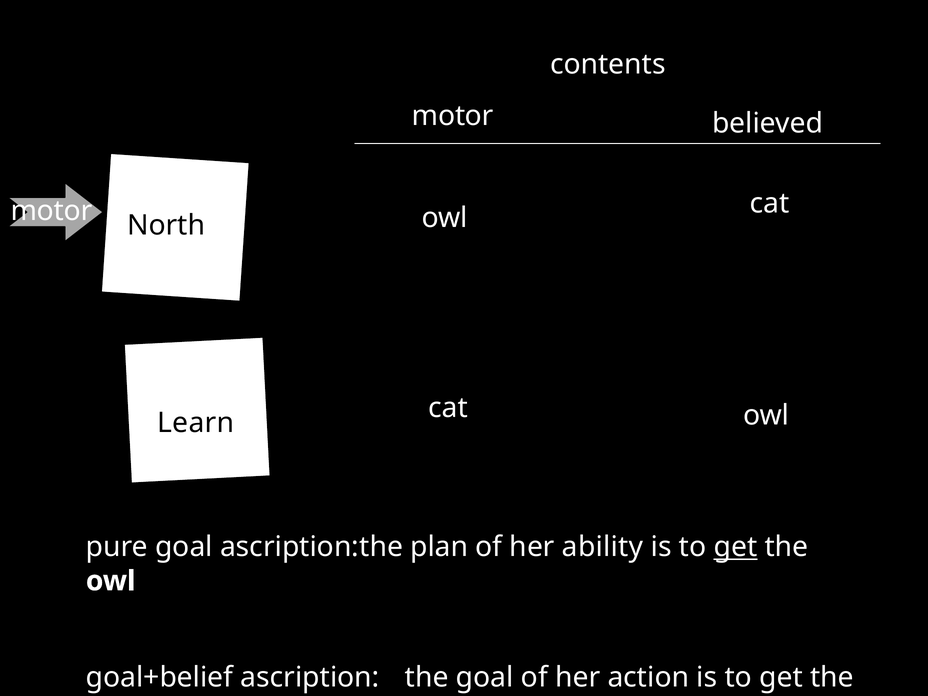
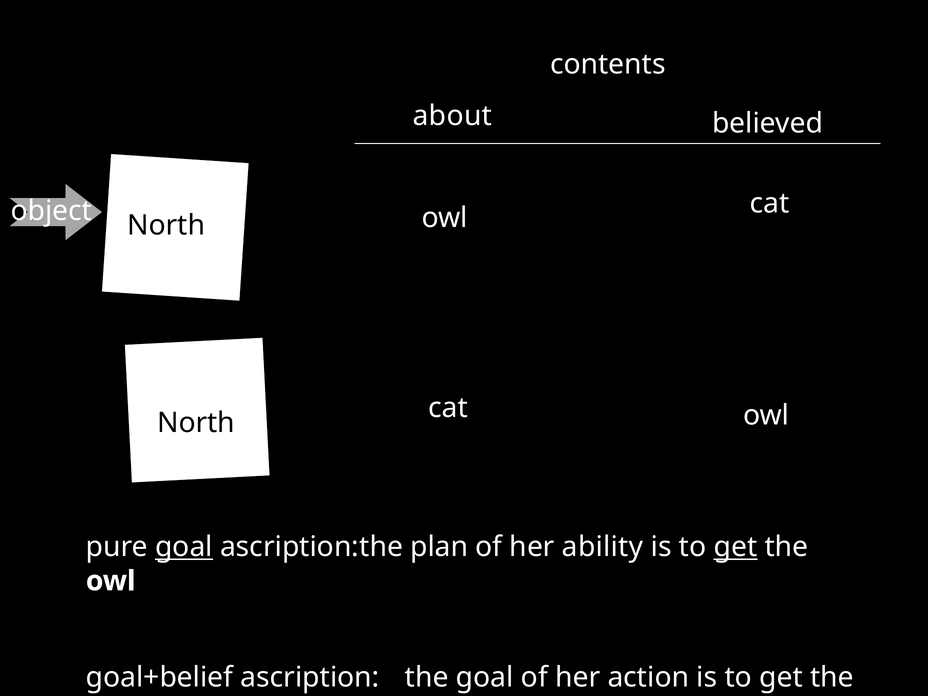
motor at (453, 116): motor -> about
motor at (51, 211): motor -> object
Learn at (196, 423): Learn -> North
goal at (184, 547) underline: none -> present
